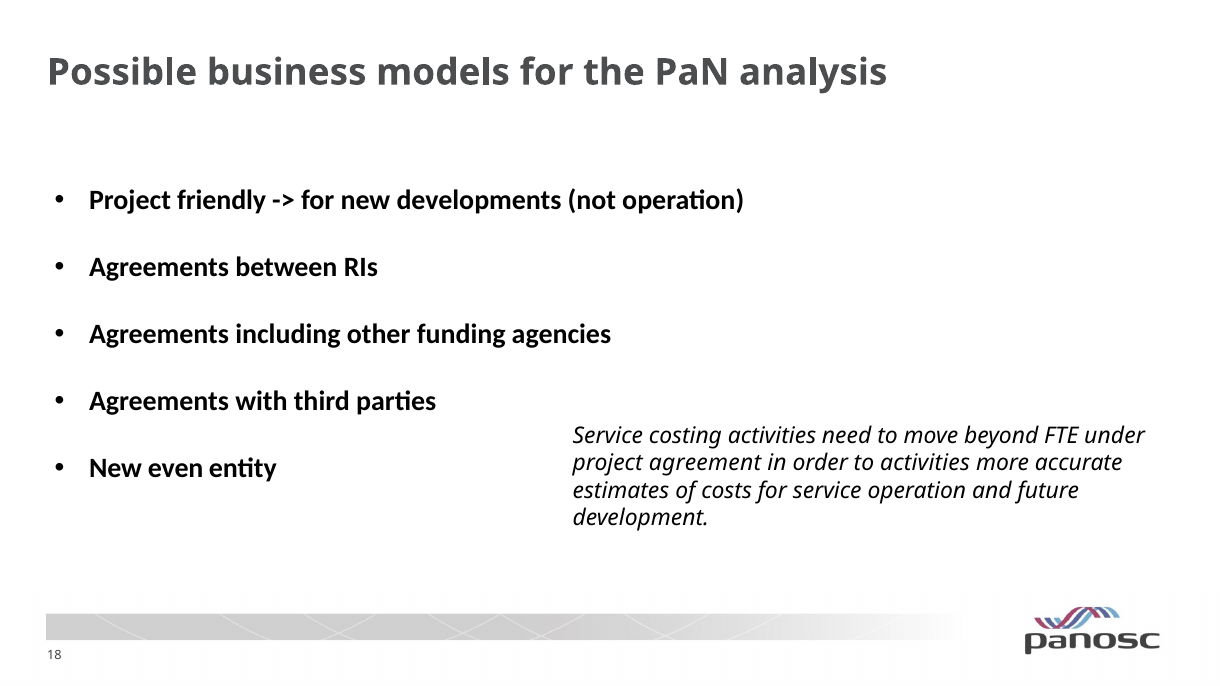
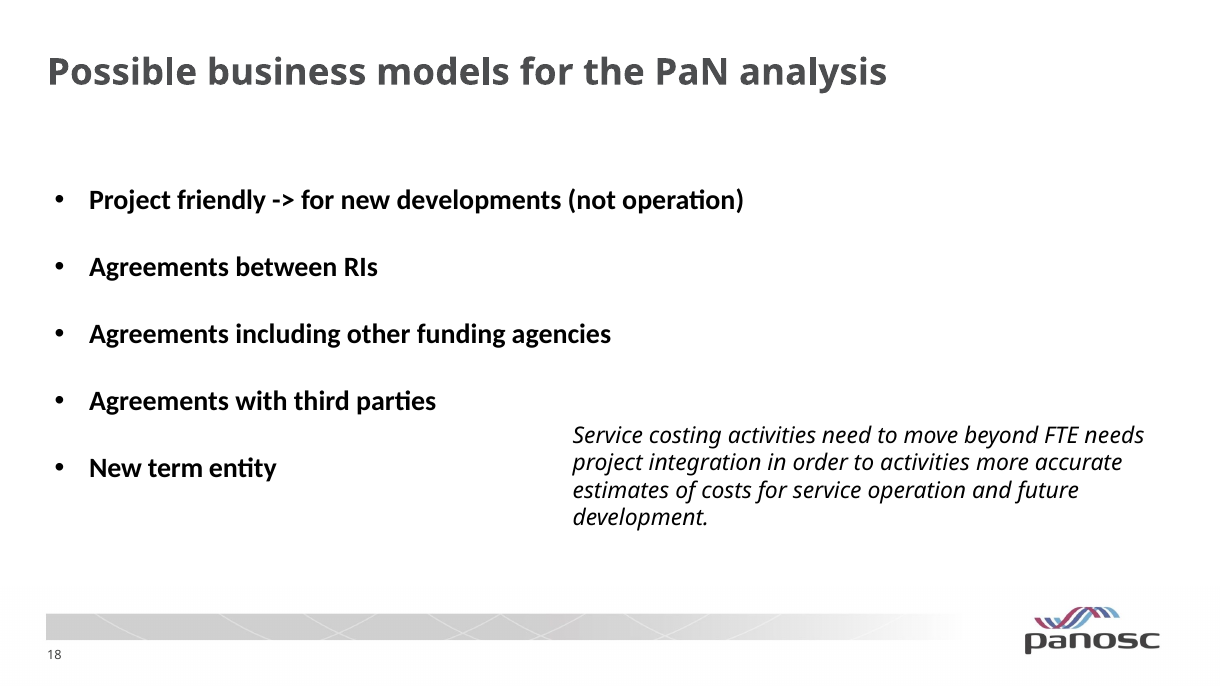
under: under -> needs
even: even -> term
agreement: agreement -> integration
